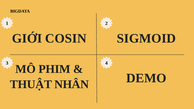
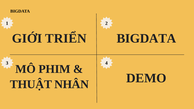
SIGMOID at (146, 38): SIGMOID -> BIGDATA
COSIN: COSIN -> TRIỂN
